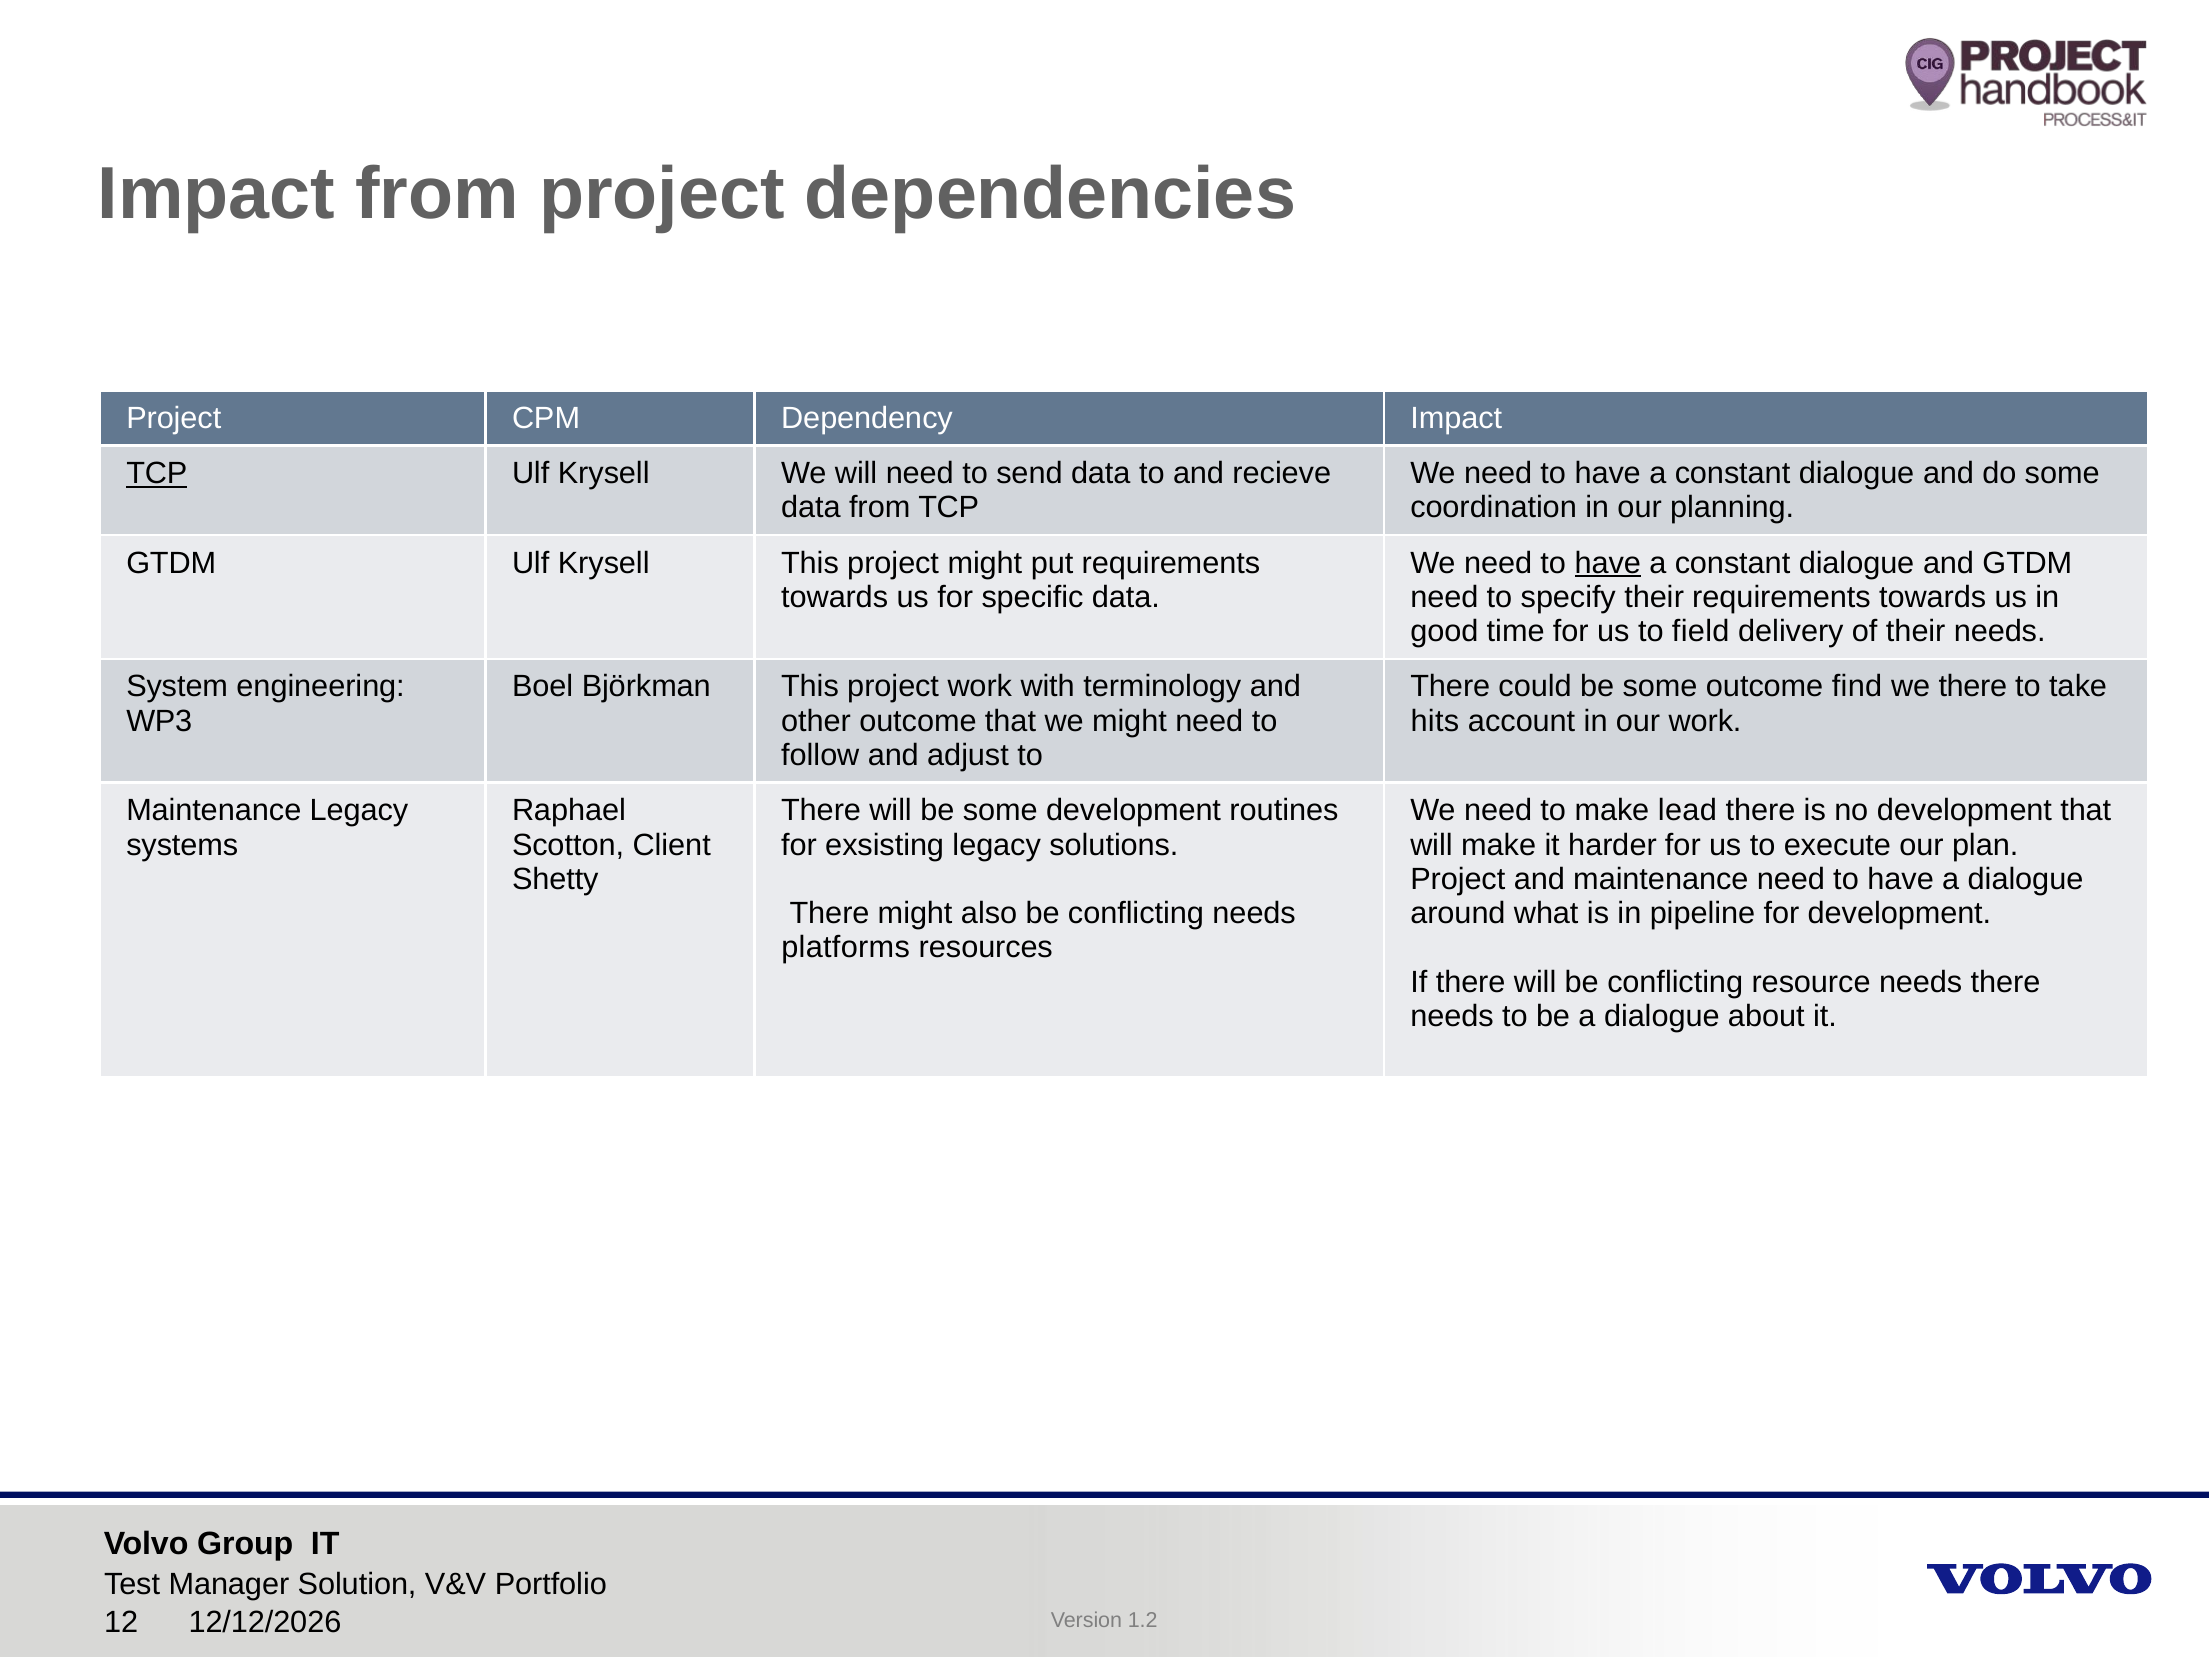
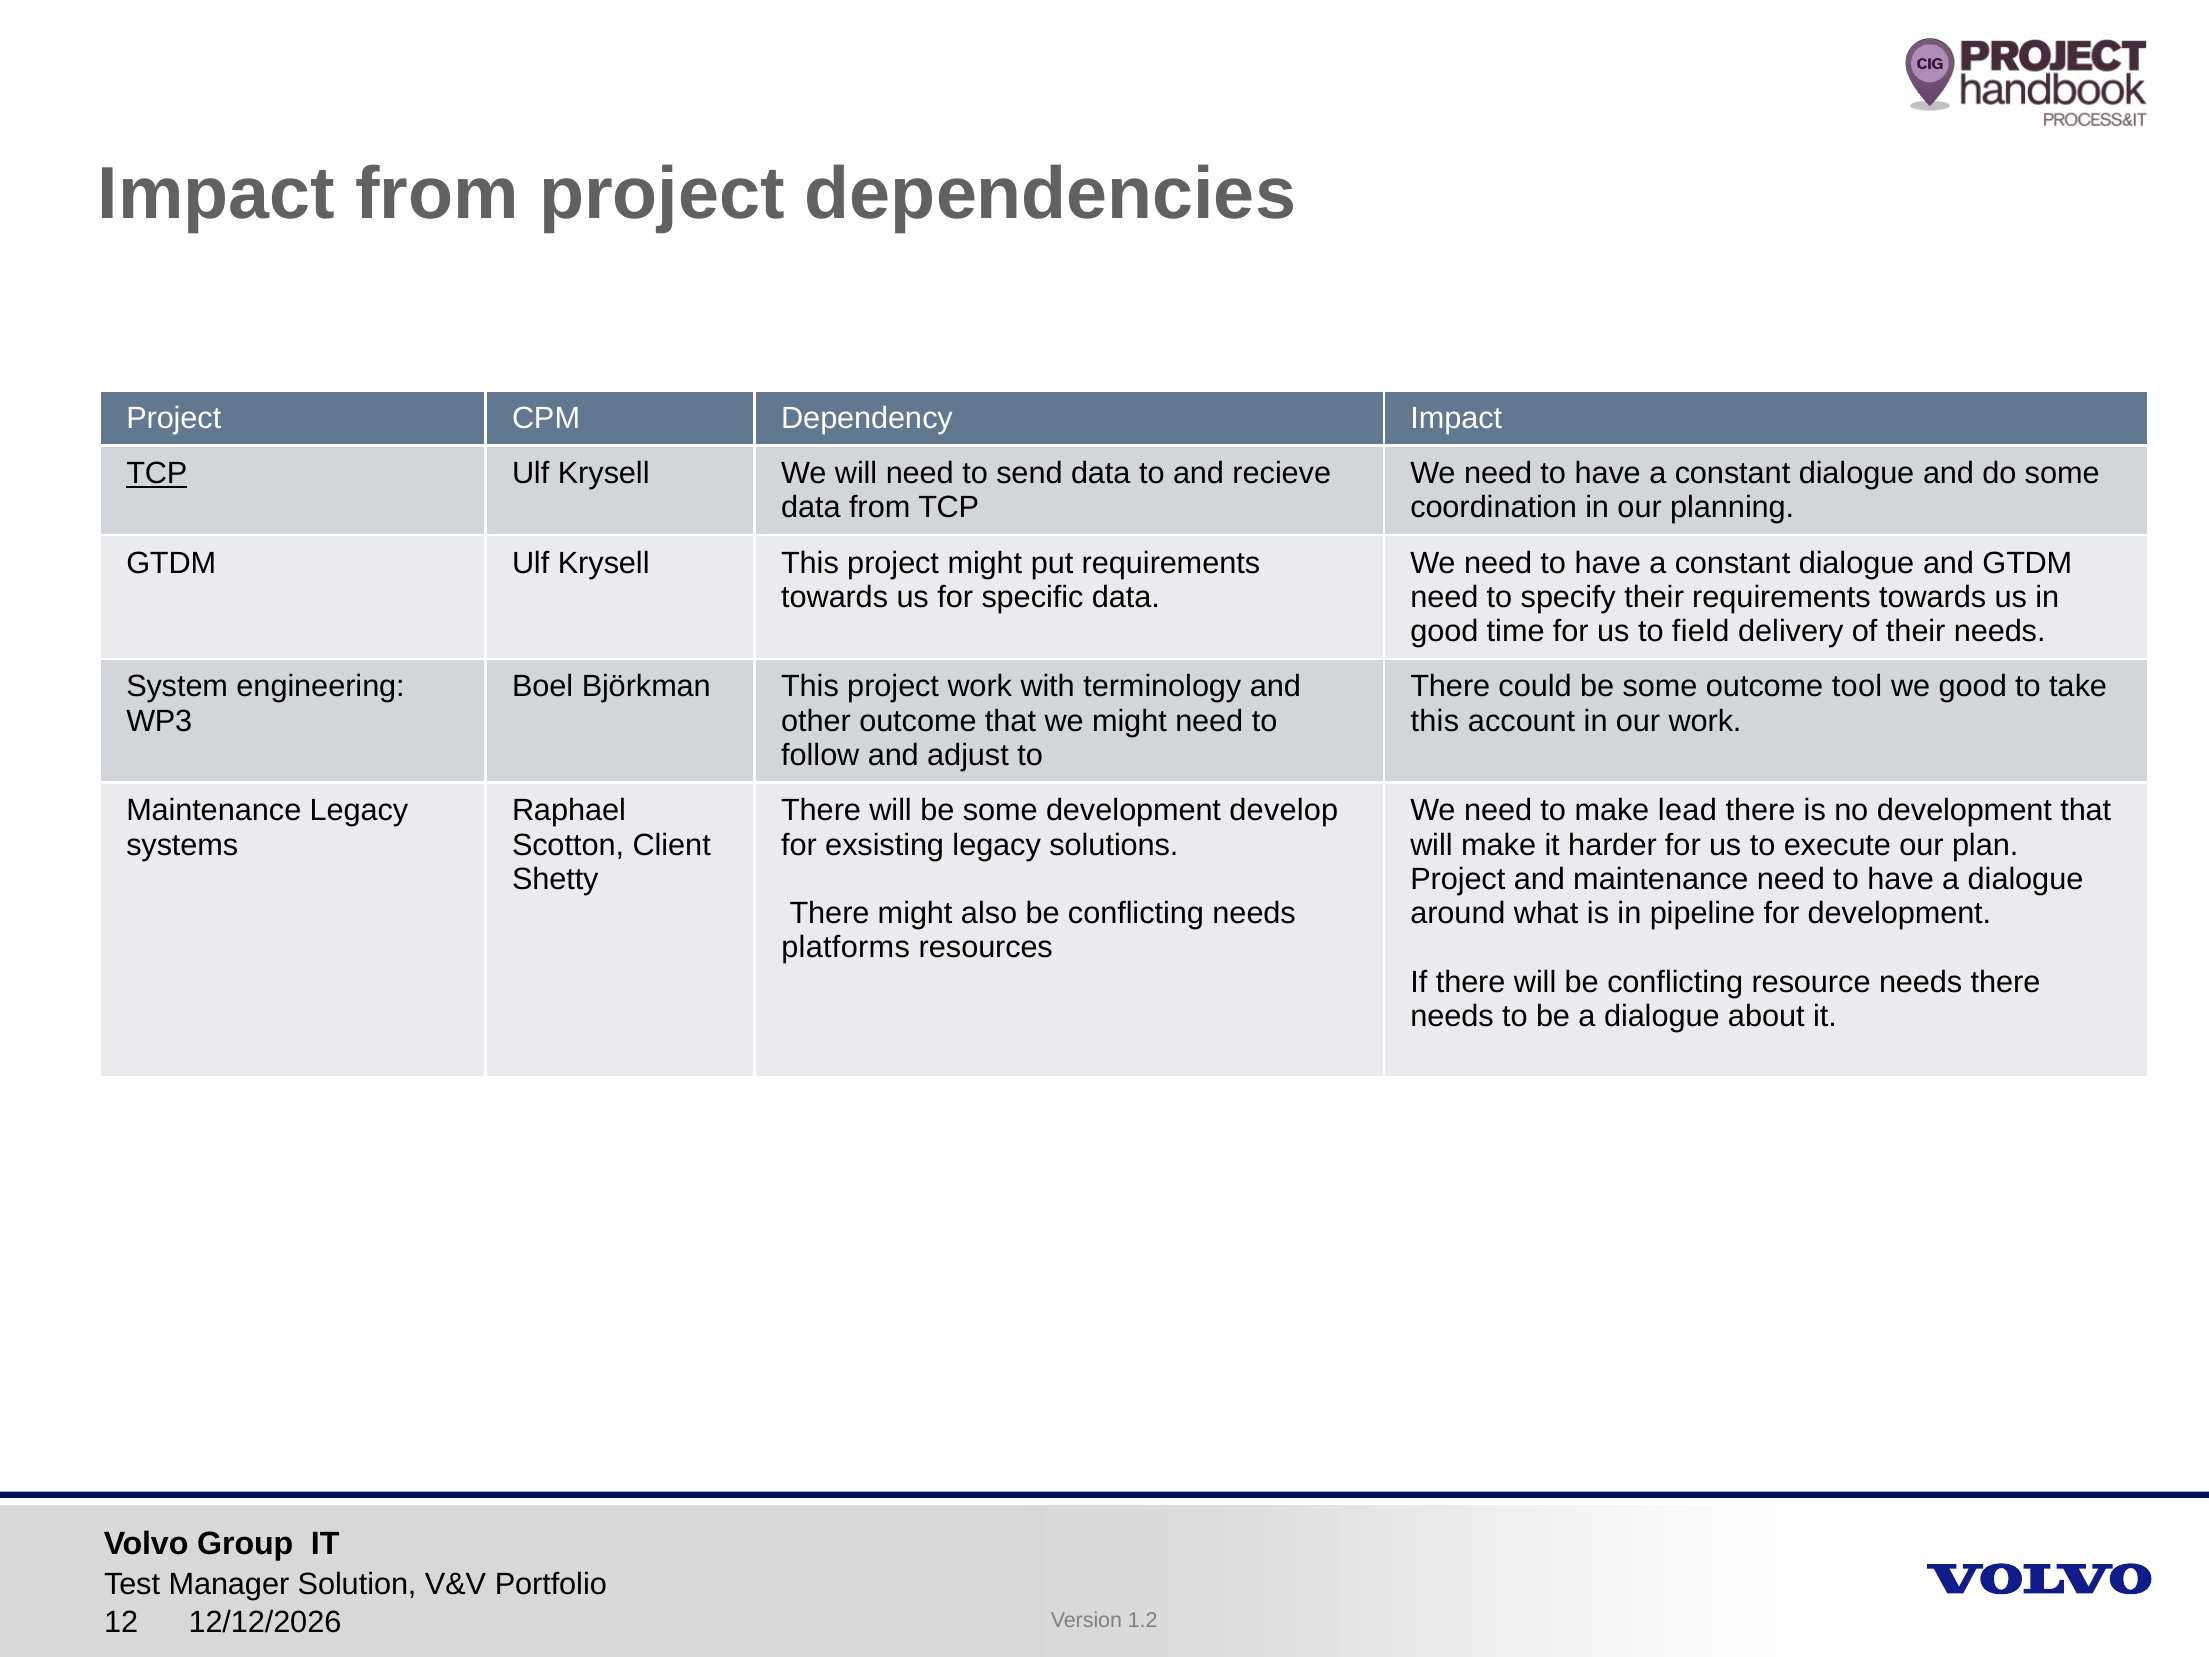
have at (1608, 563) underline: present -> none
find: find -> tool
we there: there -> good
hits at (1435, 721): hits -> this
routines: routines -> develop
